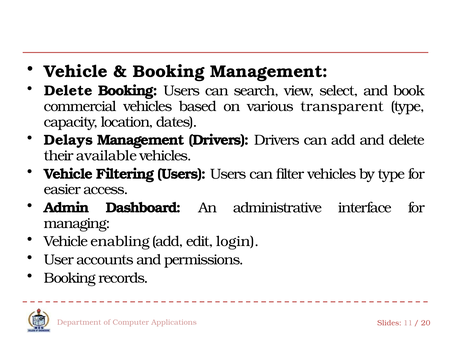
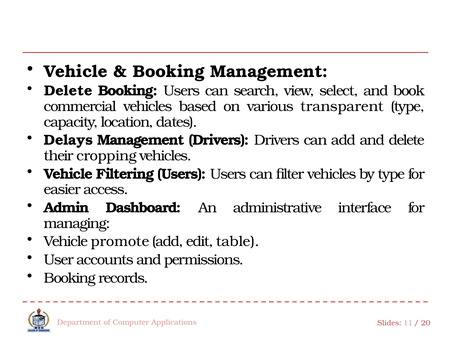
available: available -> cropping
enabling: enabling -> promote
login: login -> table
